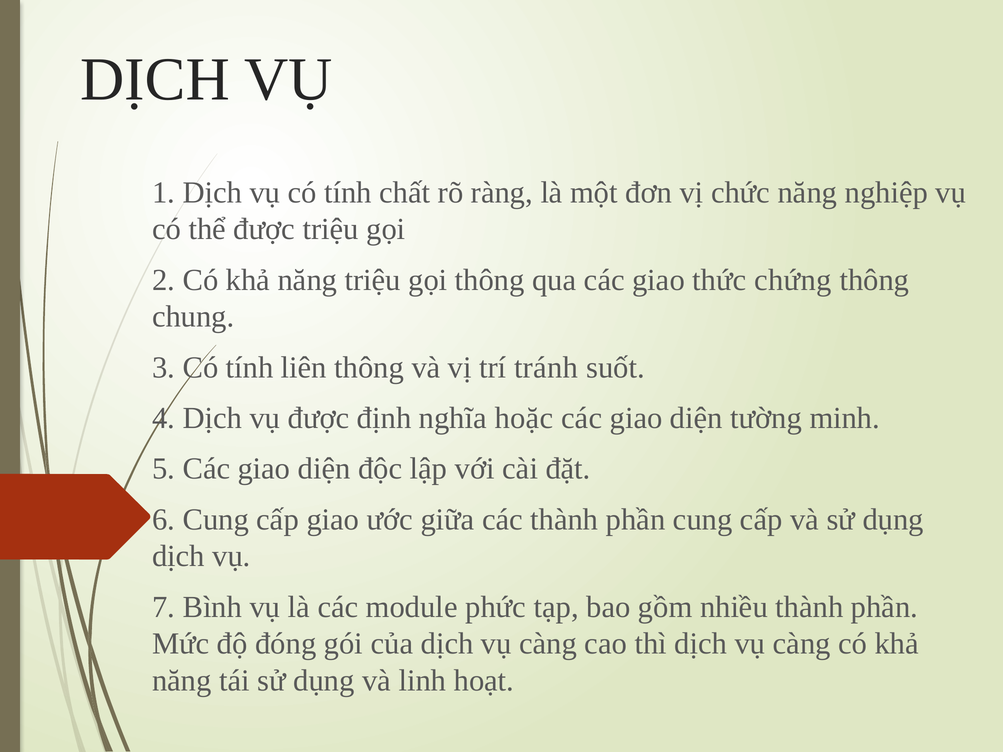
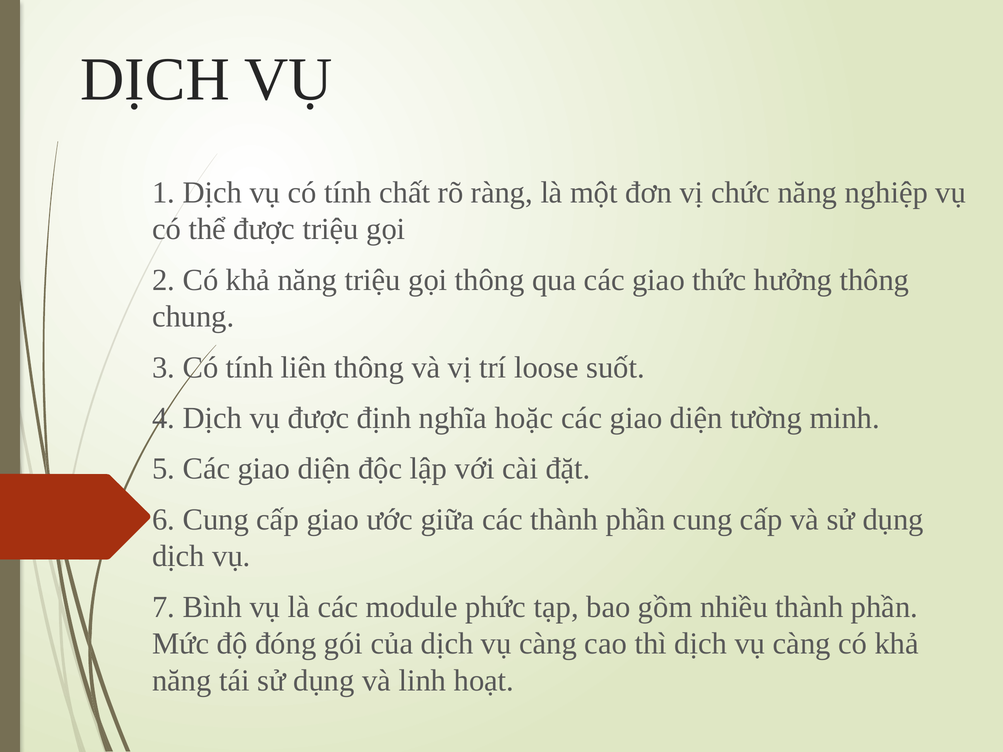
chứng: chứng -> hưởng
tránh: tránh -> loose
